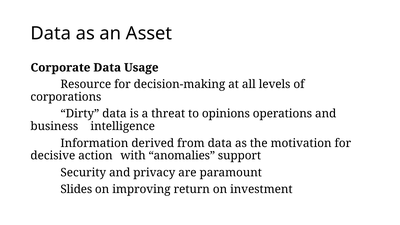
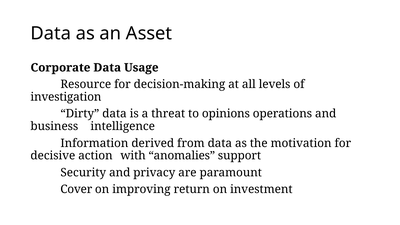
corporations: corporations -> investigation
Slides: Slides -> Cover
